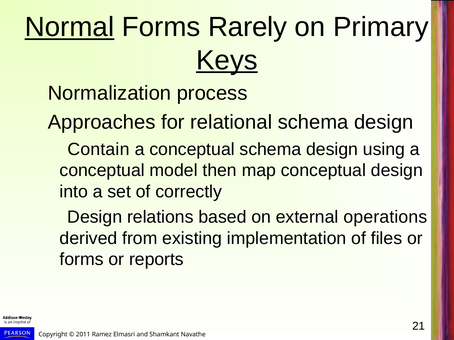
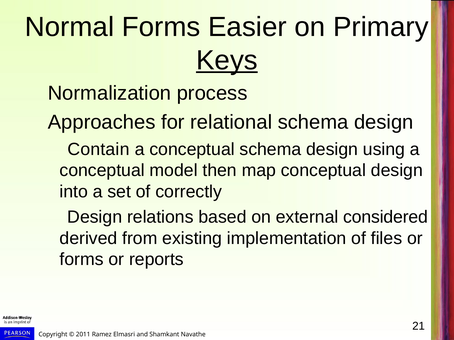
Normal underline: present -> none
Rarely: Rarely -> Easier
operations: operations -> considered
